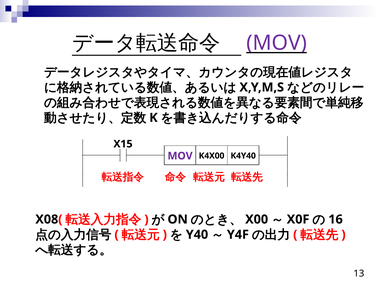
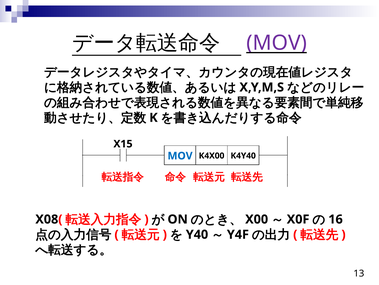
MOV at (180, 156) colour: purple -> blue
